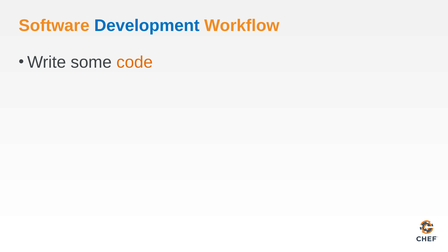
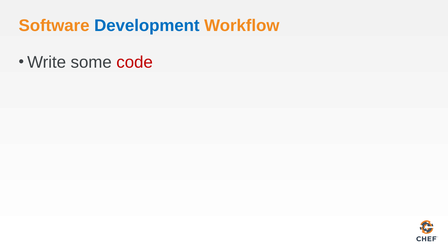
code colour: orange -> red
